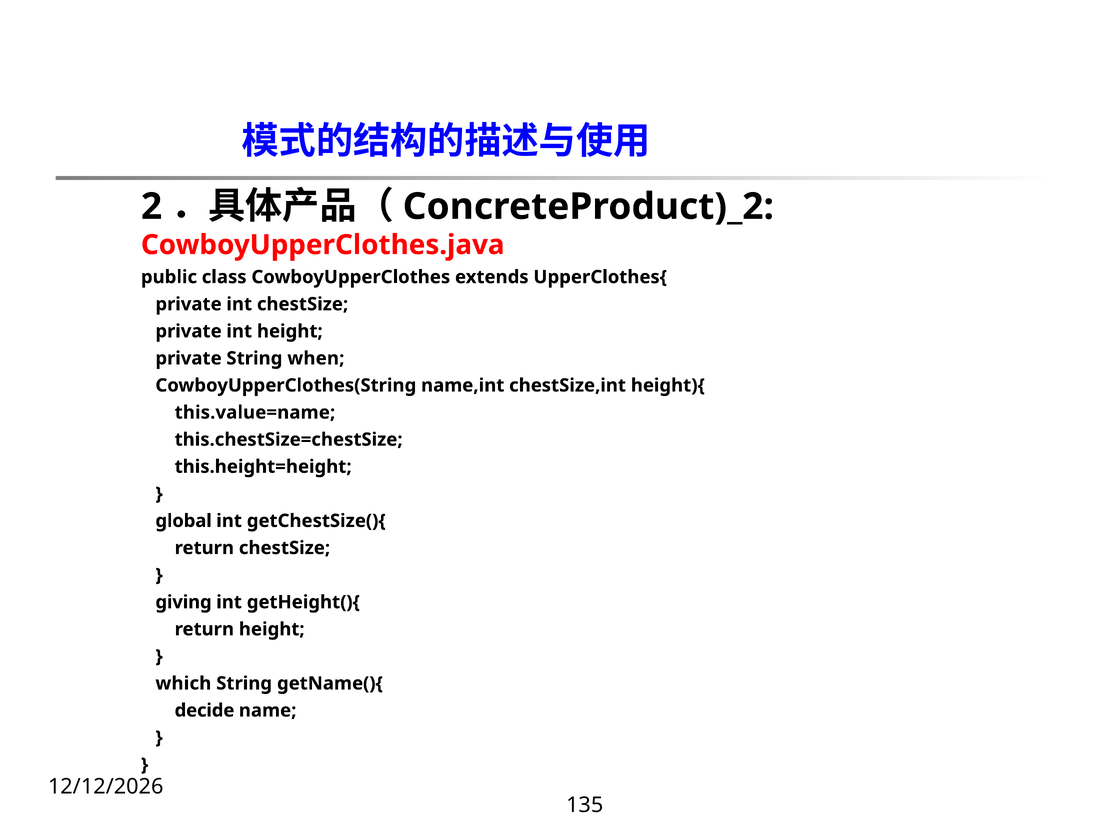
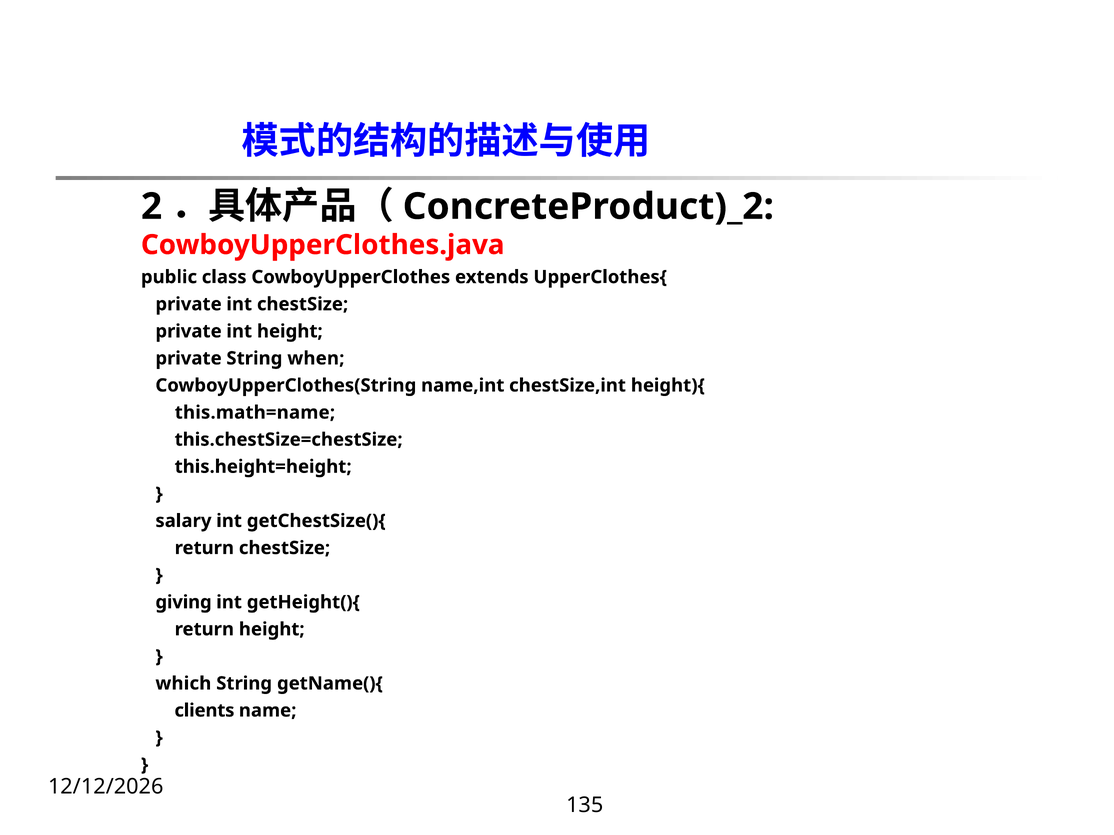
this.value=name: this.value=name -> this.math=name
global: global -> salary
decide: decide -> clients
